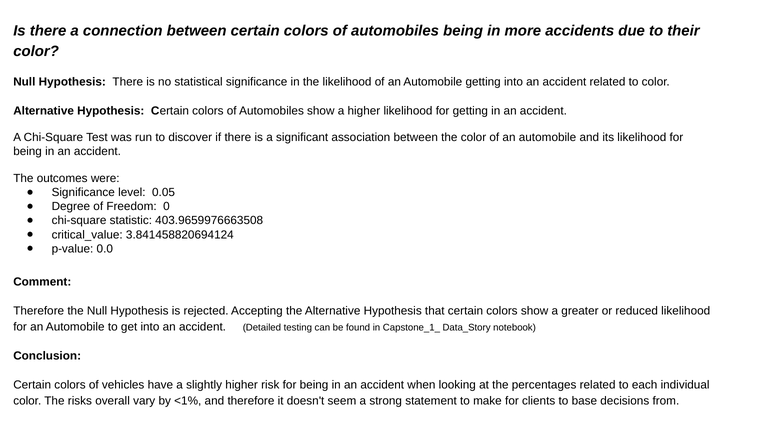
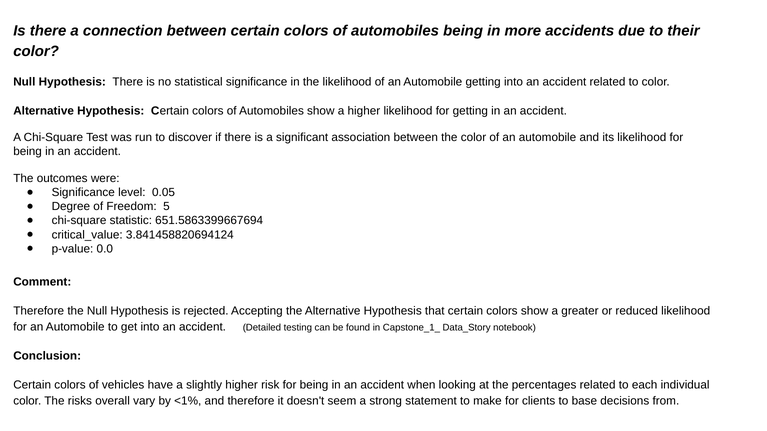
0: 0 -> 5
403.9659976663508: 403.9659976663508 -> 651.5863399667694
